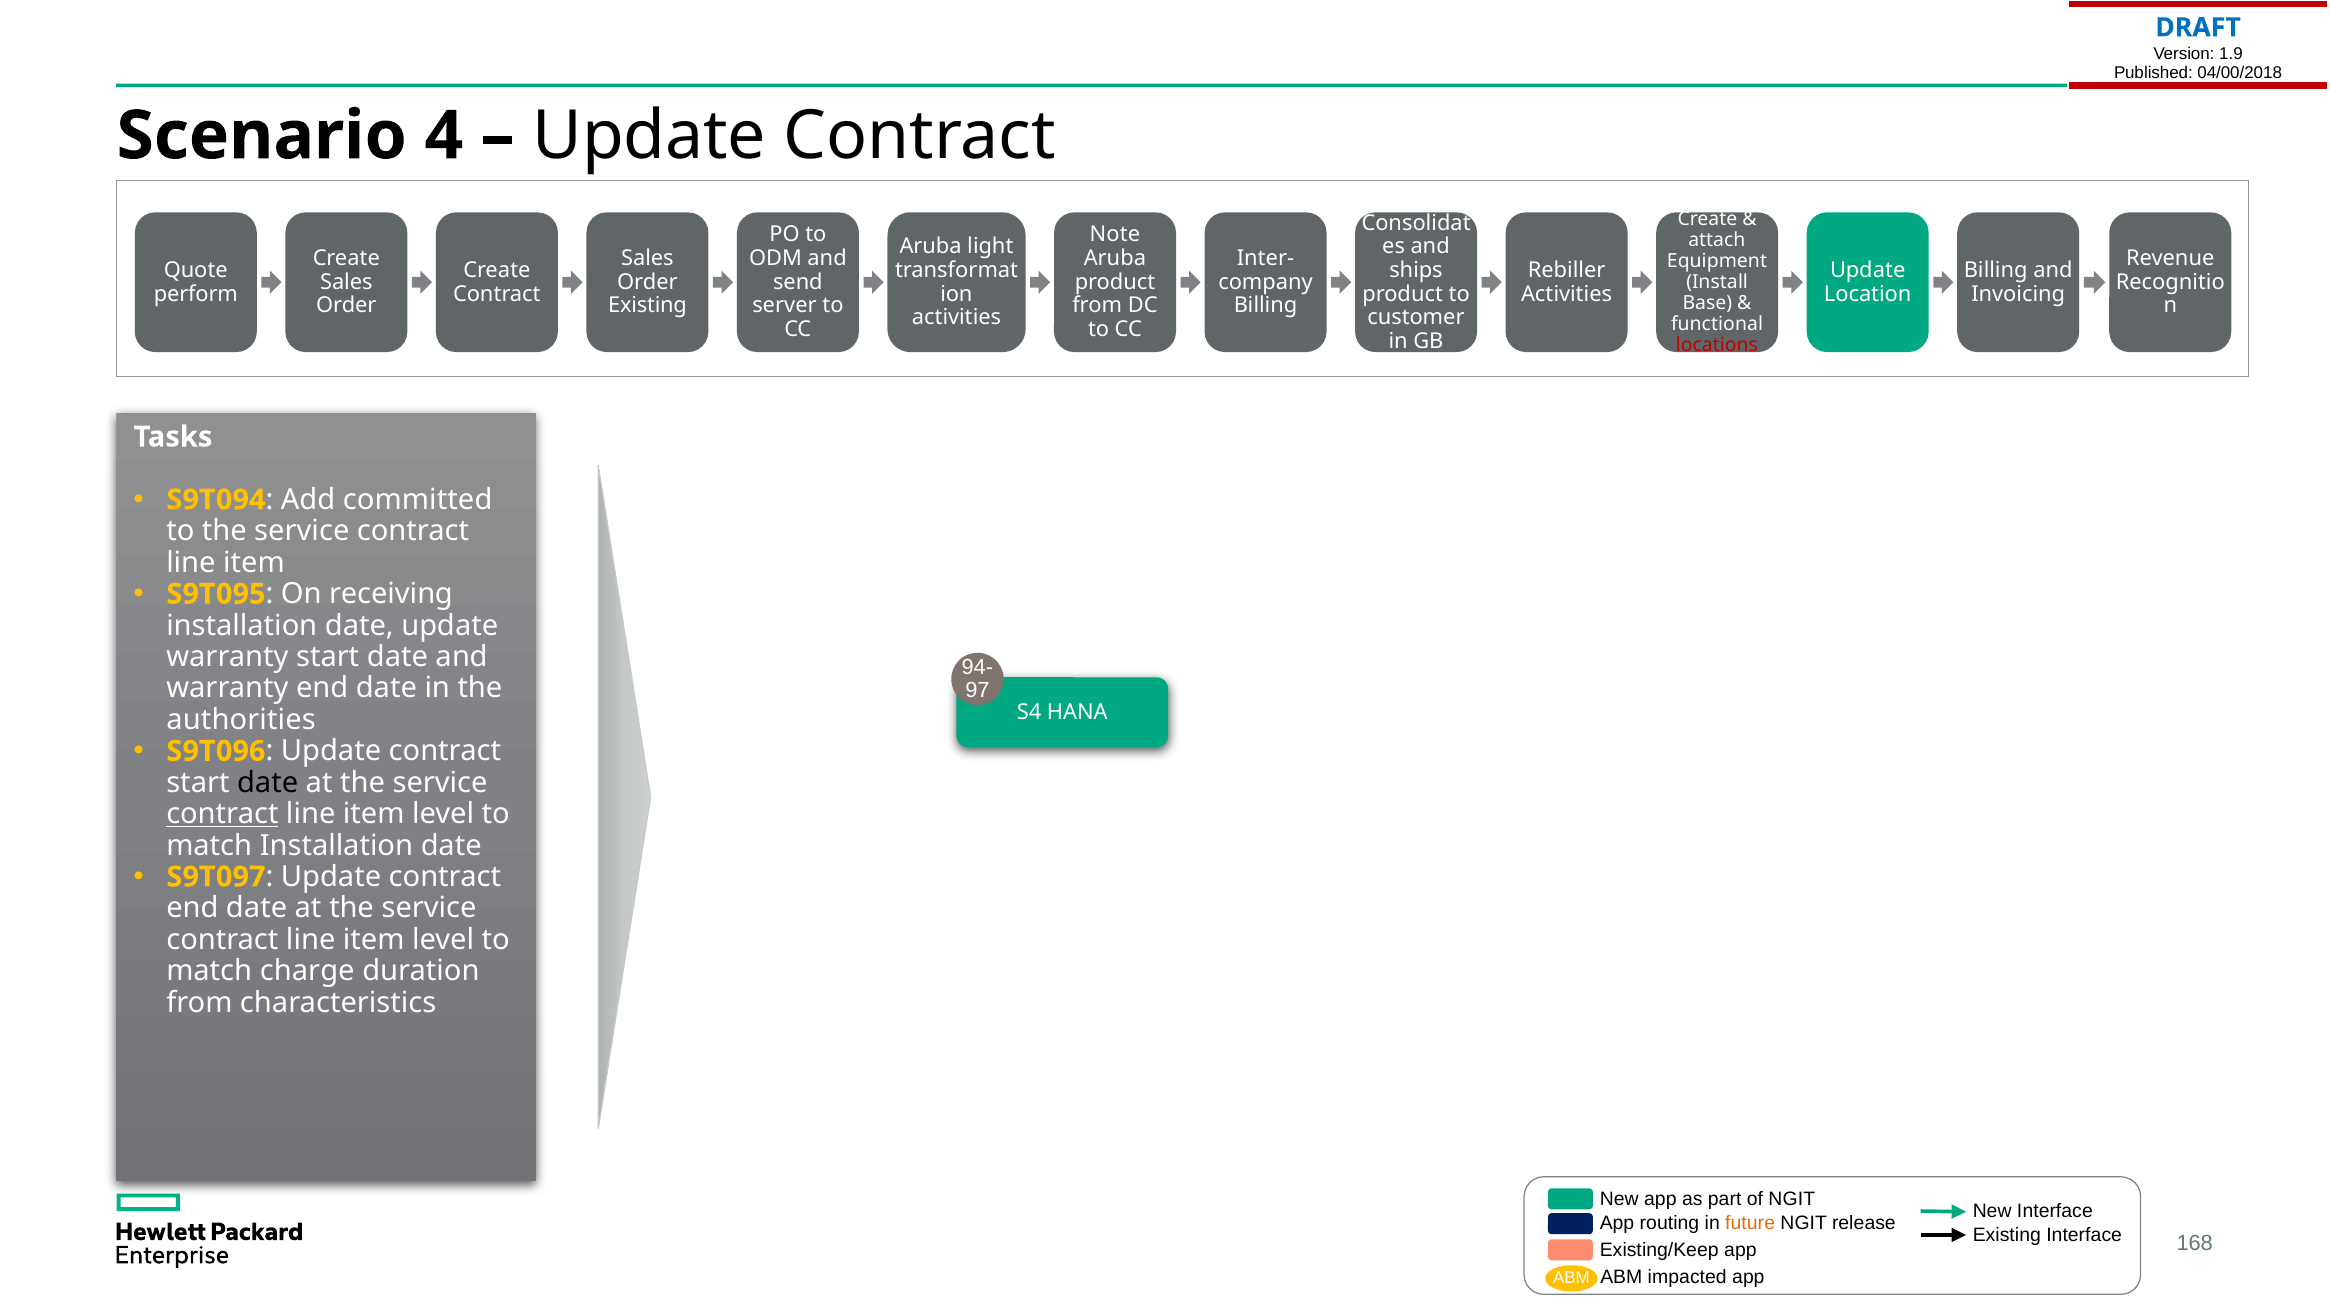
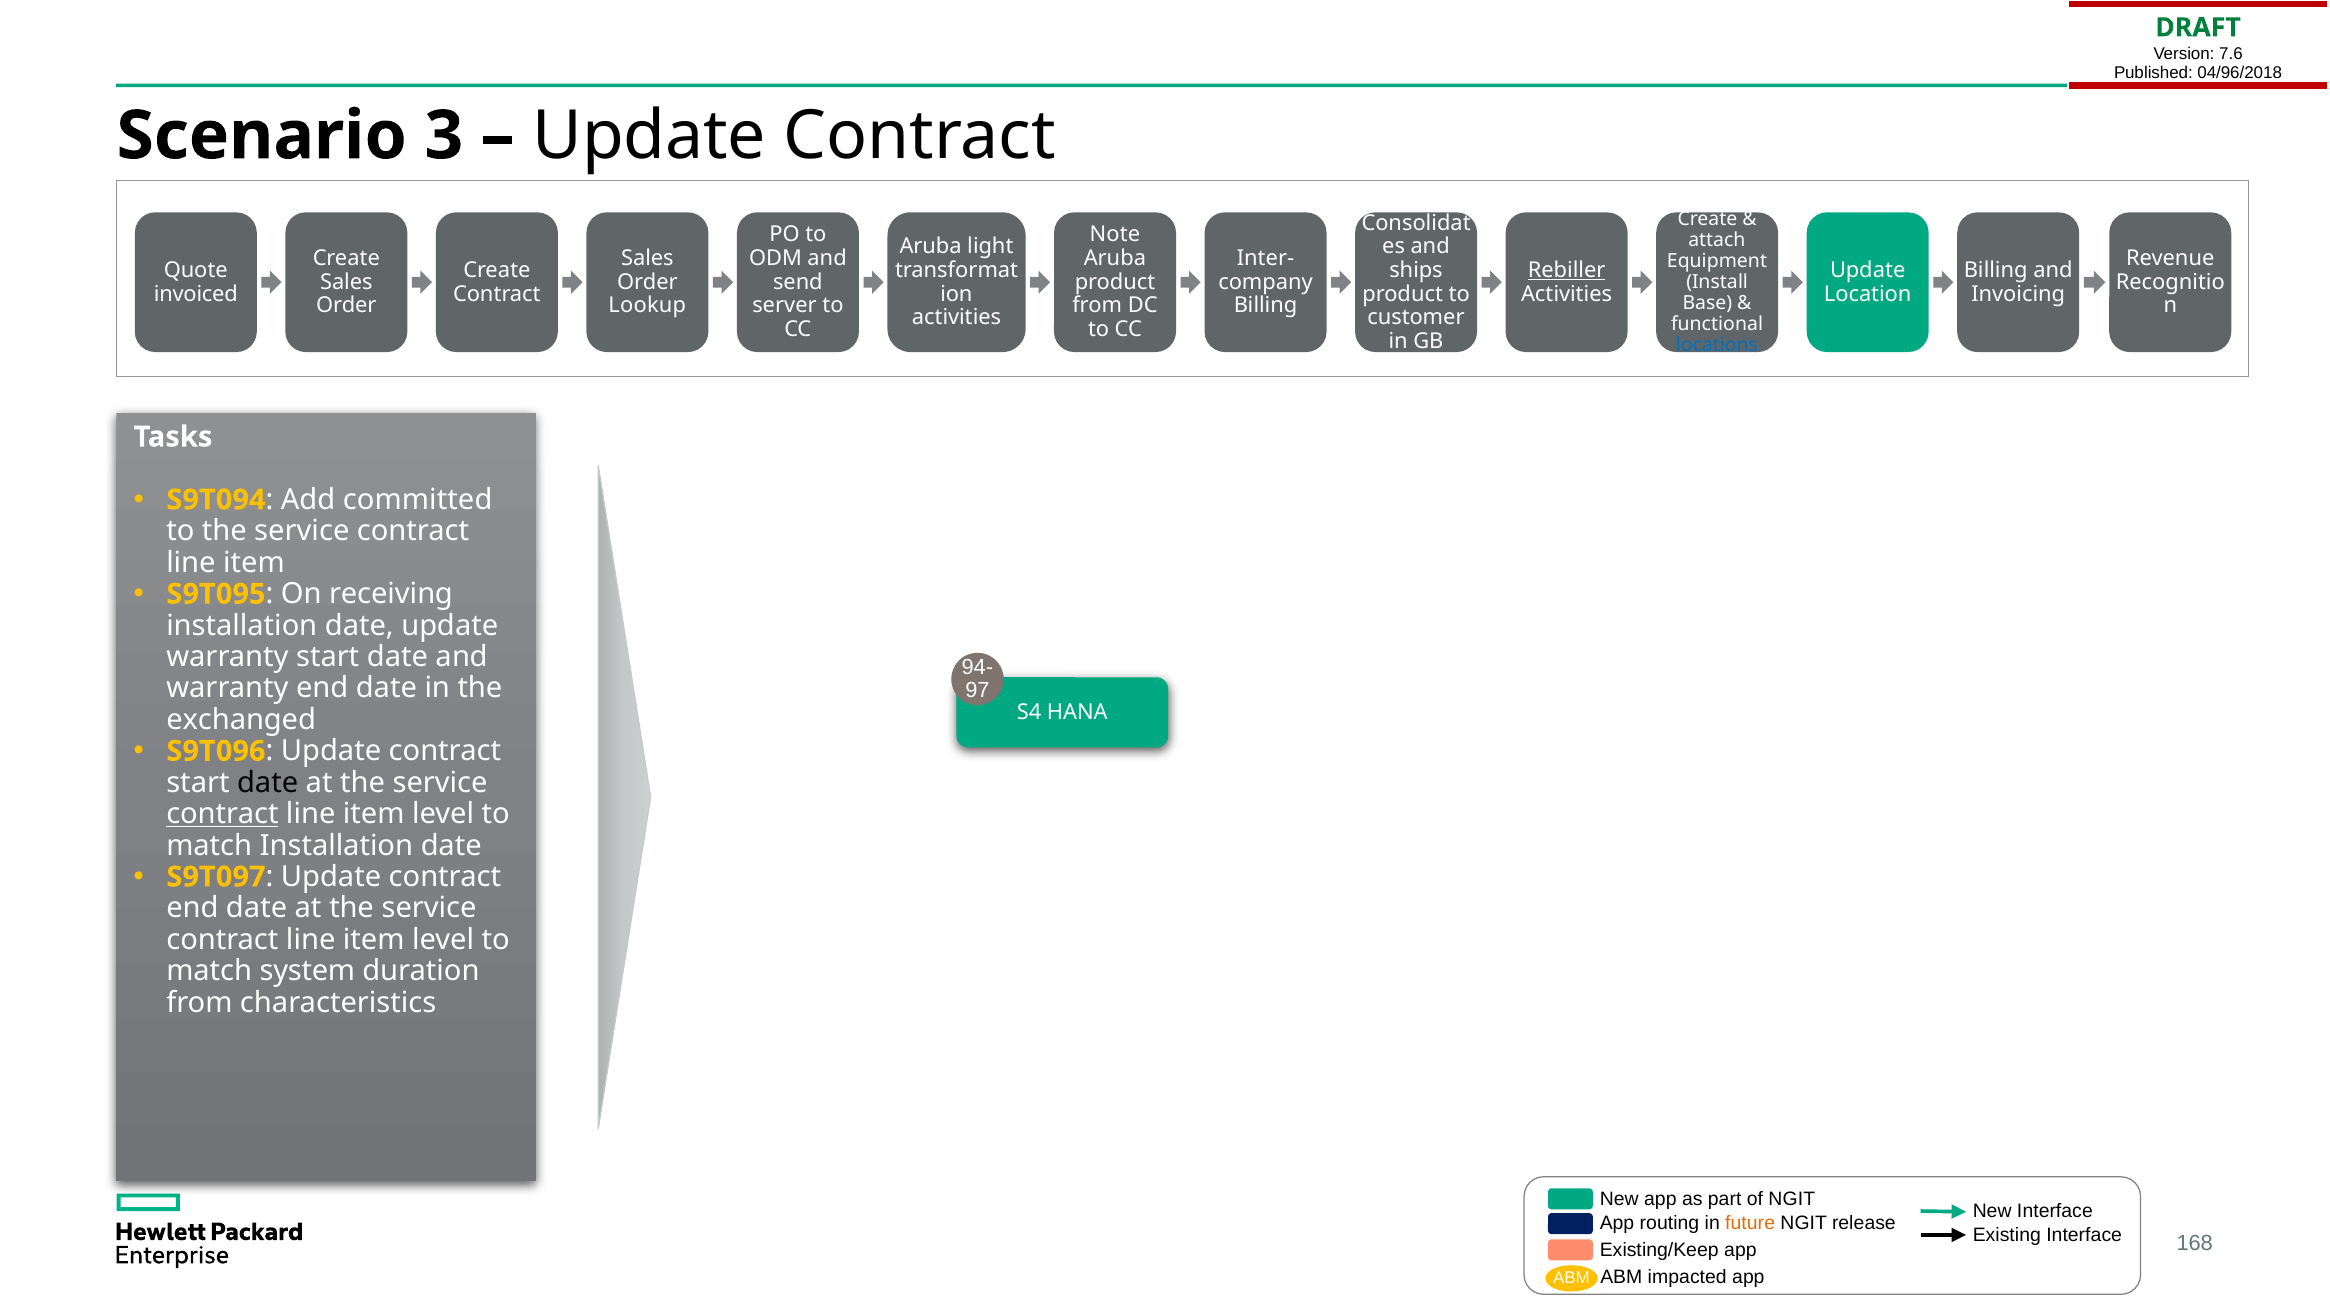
DRAFT colour: blue -> green
1.9: 1.9 -> 7.6
04/00/2018: 04/00/2018 -> 04/96/2018
4: 4 -> 3
Rebiller underline: none -> present
perform: perform -> invoiced
Existing at (648, 306): Existing -> Lookup
locations colour: red -> blue
authorities: authorities -> exchanged
charge: charge -> system
